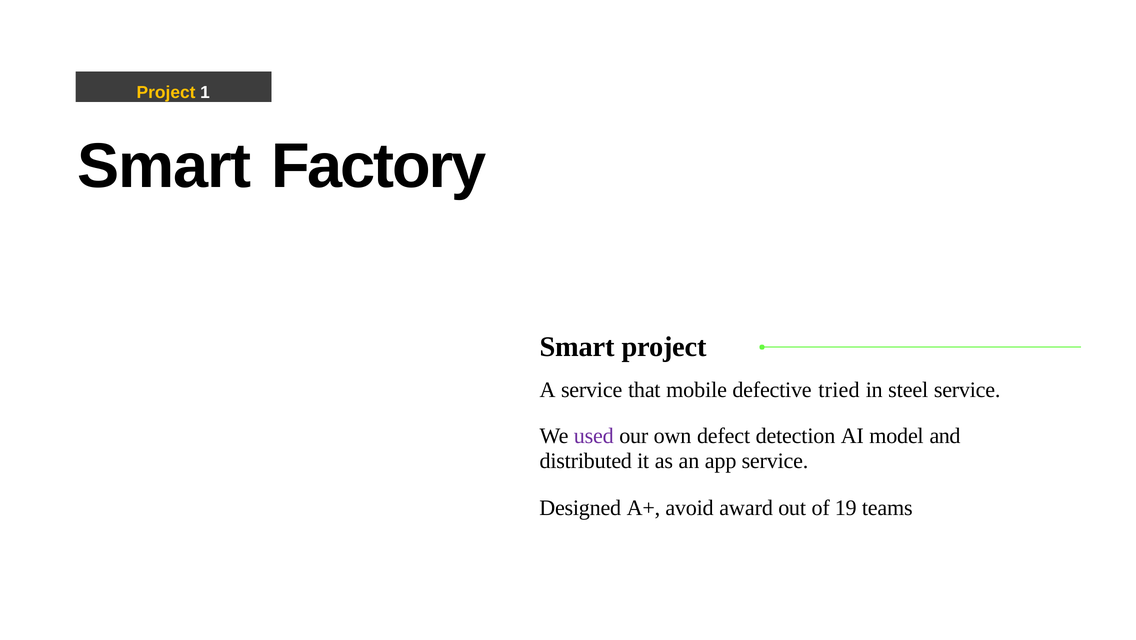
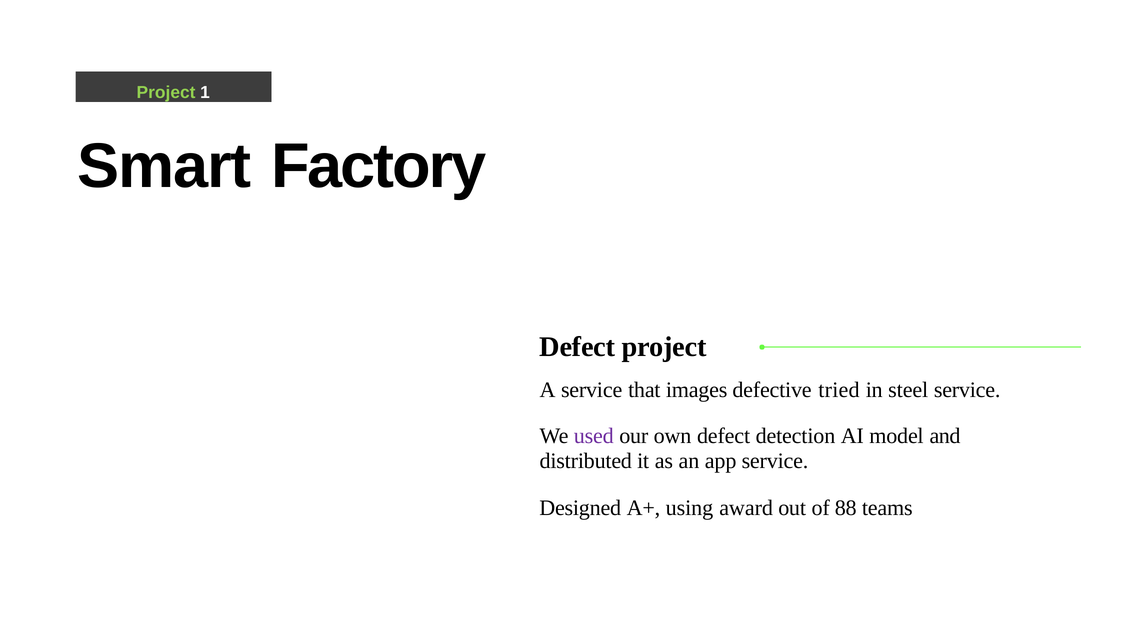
Project at (166, 93) colour: yellow -> light green
Smart at (577, 347): Smart -> Defect
mobile: mobile -> images
avoid: avoid -> using
19: 19 -> 88
